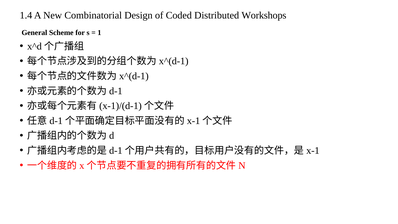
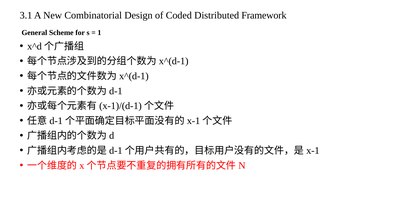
1.4: 1.4 -> 3.1
Workshops: Workshops -> Framework
